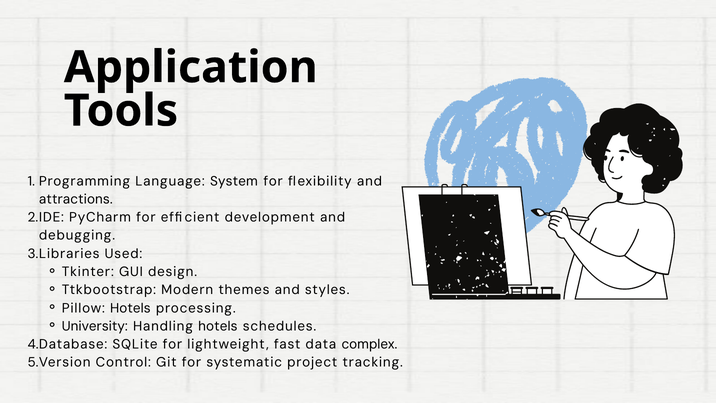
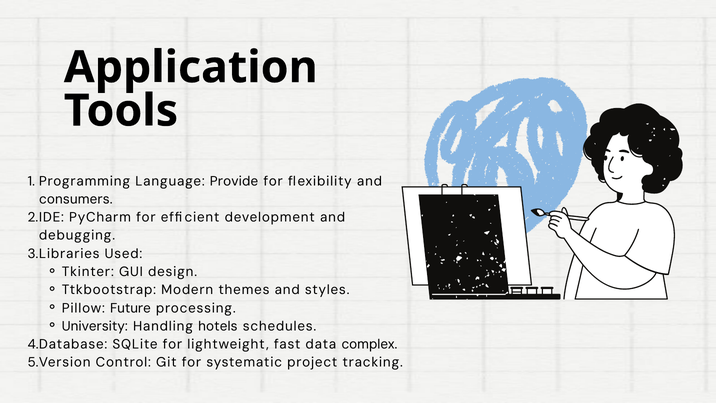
System: System -> Provide
attractions: attractions -> consumers
Pillow Hotels: Hotels -> Future
